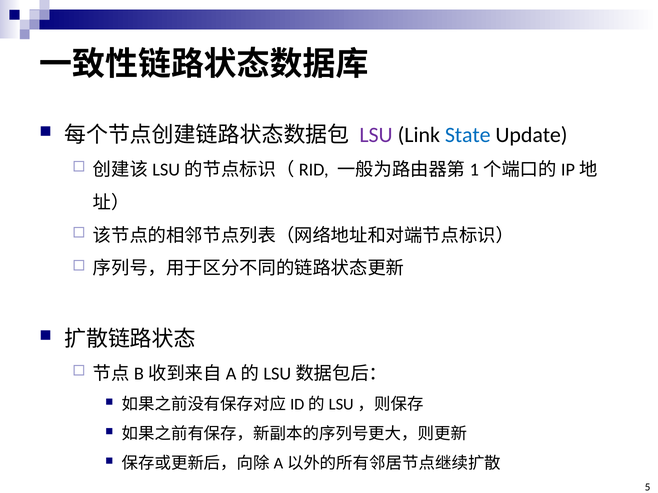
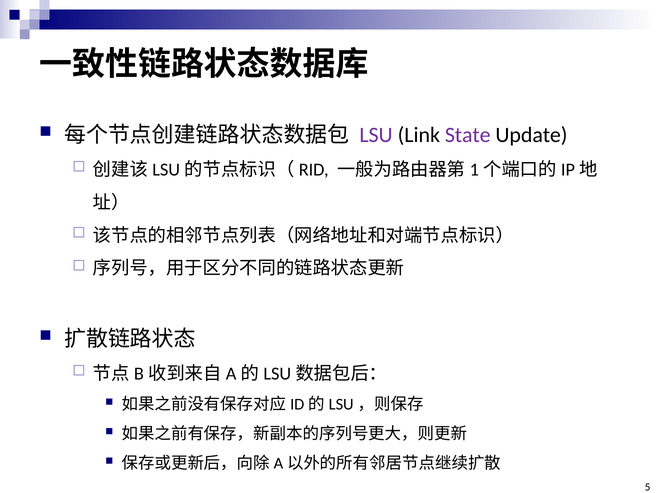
State colour: blue -> purple
